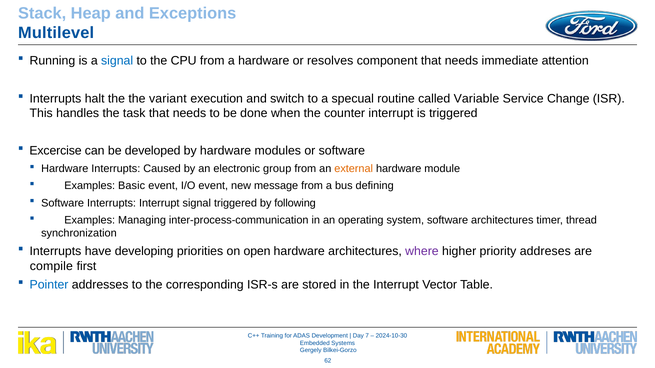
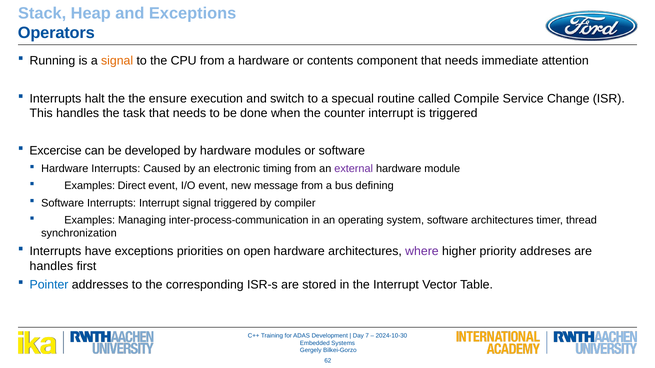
Multilevel: Multilevel -> Operators
signal at (117, 61) colour: blue -> orange
resolves: resolves -> contents
variant: variant -> ensure
Variable: Variable -> Compile
group: group -> timing
external colour: orange -> purple
Basic: Basic -> Direct
following: following -> compiler
have developing: developing -> exceptions
compile at (51, 266): compile -> handles
